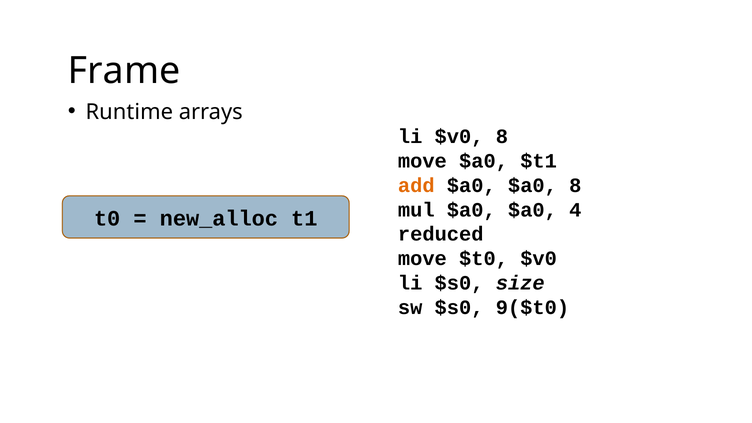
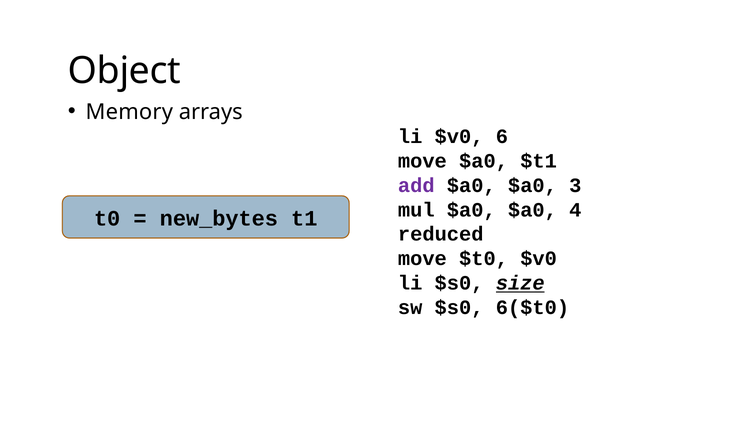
Frame: Frame -> Object
Runtime: Runtime -> Memory
$v0 8: 8 -> 6
add colour: orange -> purple
$a0 8: 8 -> 3
new_alloc: new_alloc -> new_bytes
size underline: none -> present
9($t0: 9($t0 -> 6($t0
